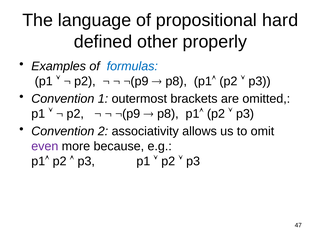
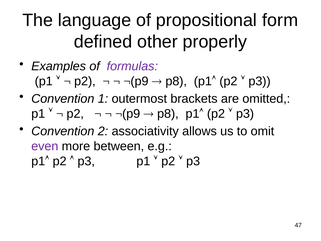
hard: hard -> form
formulas colour: blue -> purple
because: because -> between
